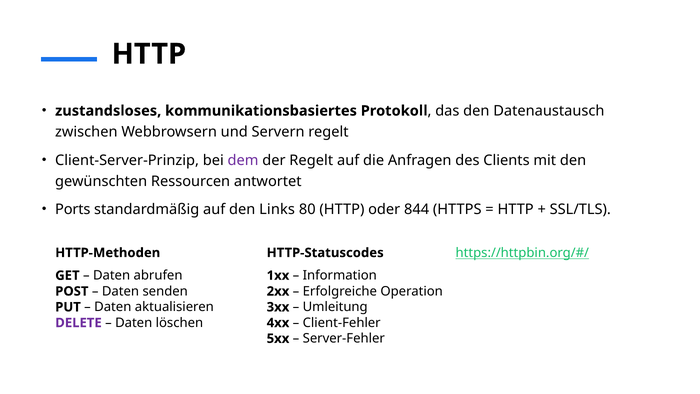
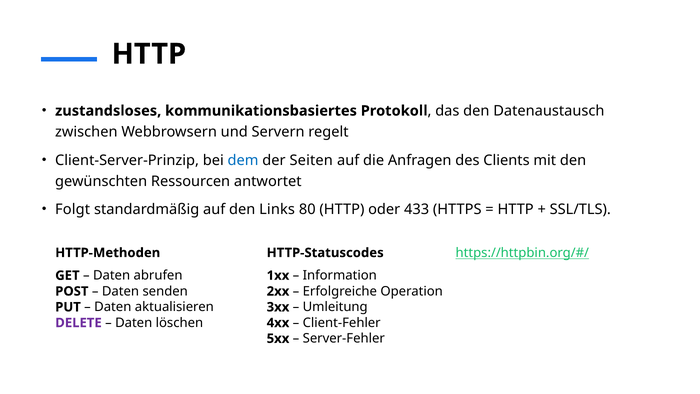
dem colour: purple -> blue
der Regelt: Regelt -> Seiten
Ports: Ports -> Folgt
844: 844 -> 433
